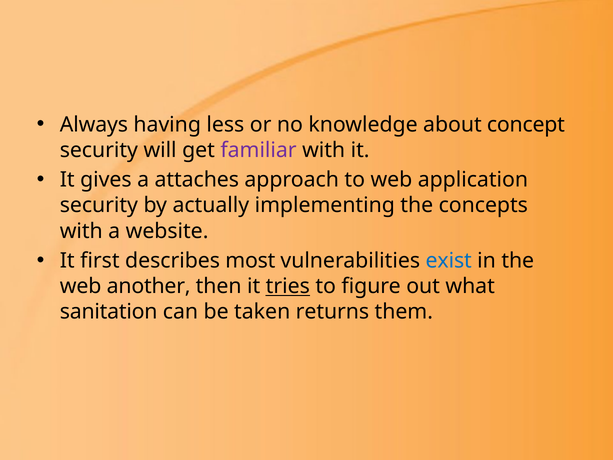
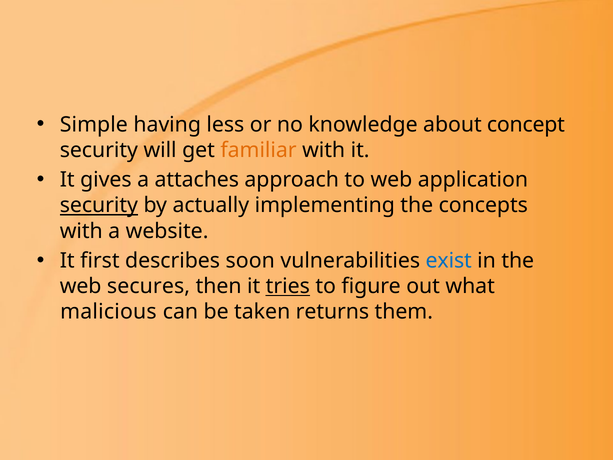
Always: Always -> Simple
familiar colour: purple -> orange
security at (99, 205) underline: none -> present
most: most -> soon
another: another -> secures
sanitation: sanitation -> malicious
